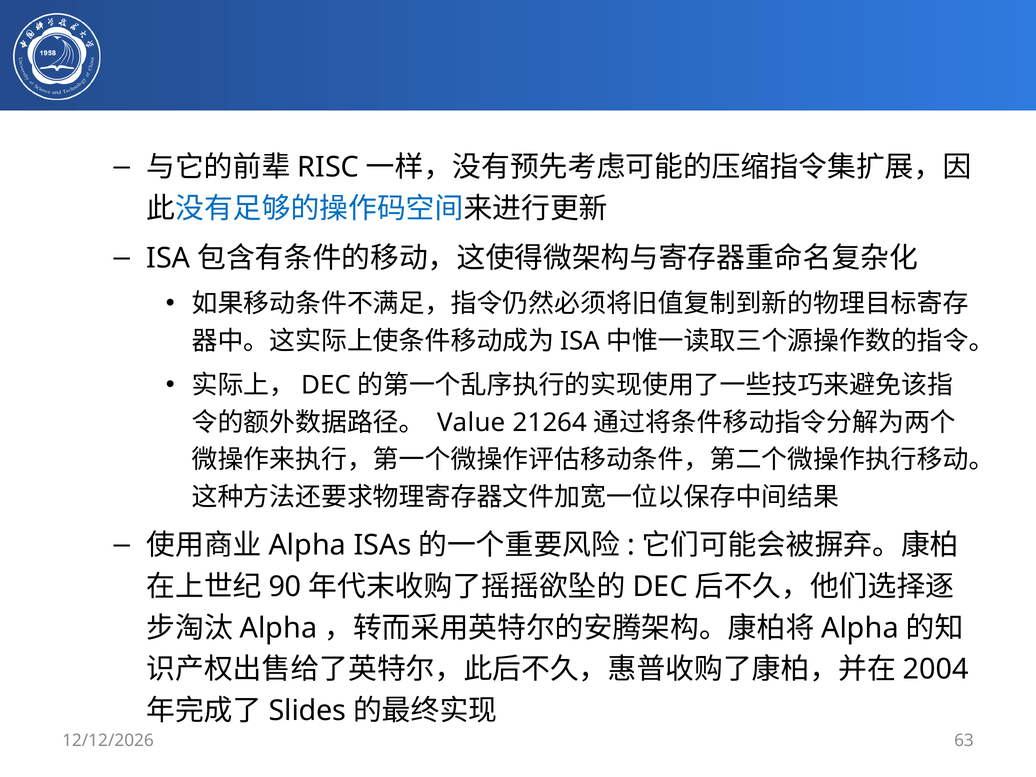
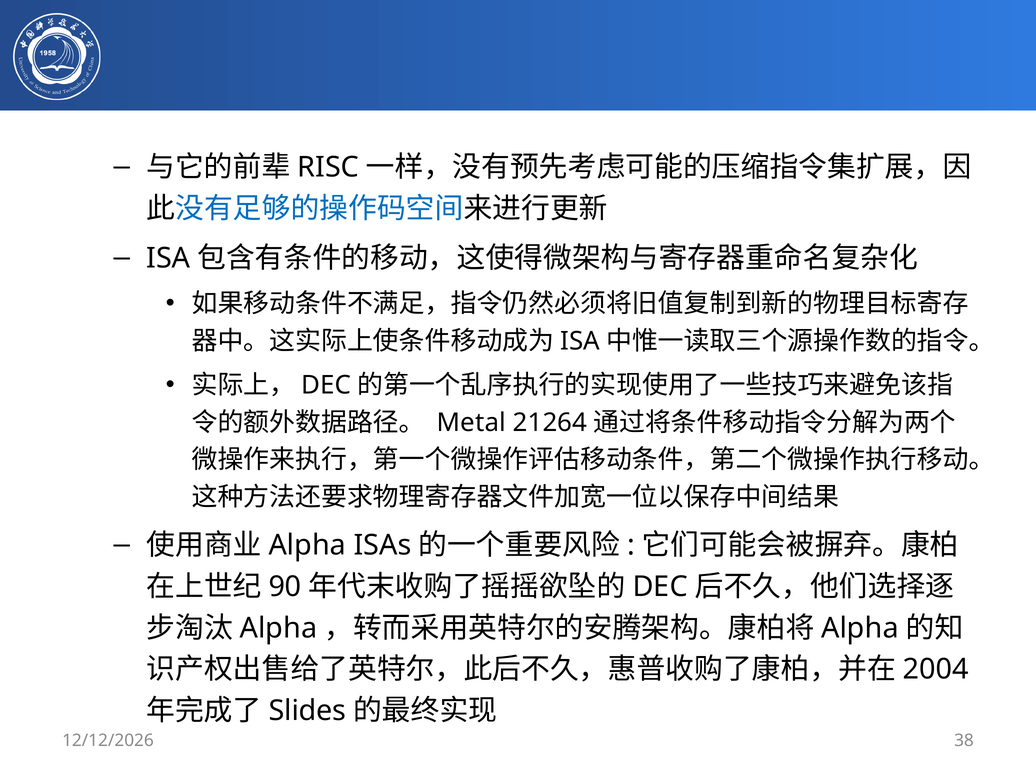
Value: Value -> Metal
63: 63 -> 38
